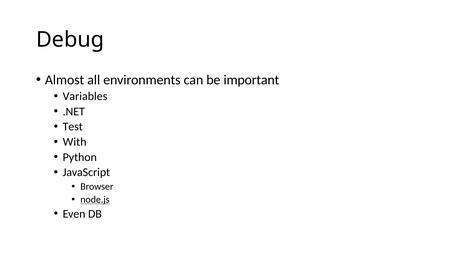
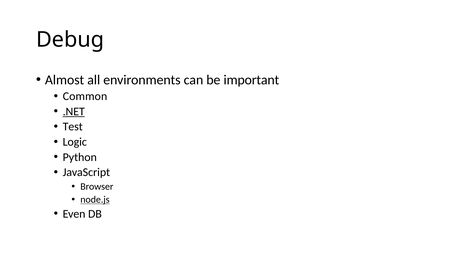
Variables: Variables -> Common
.NET underline: none -> present
With: With -> Logic
